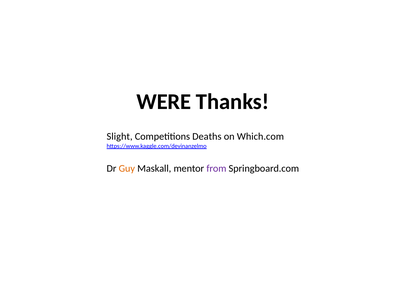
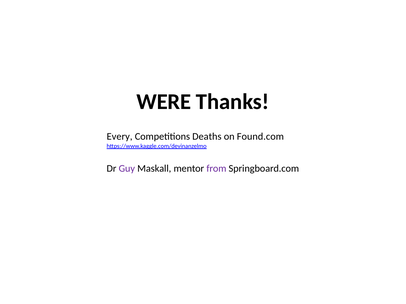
Slight: Slight -> Every
Which.com: Which.com -> Found.com
Guy colour: orange -> purple
